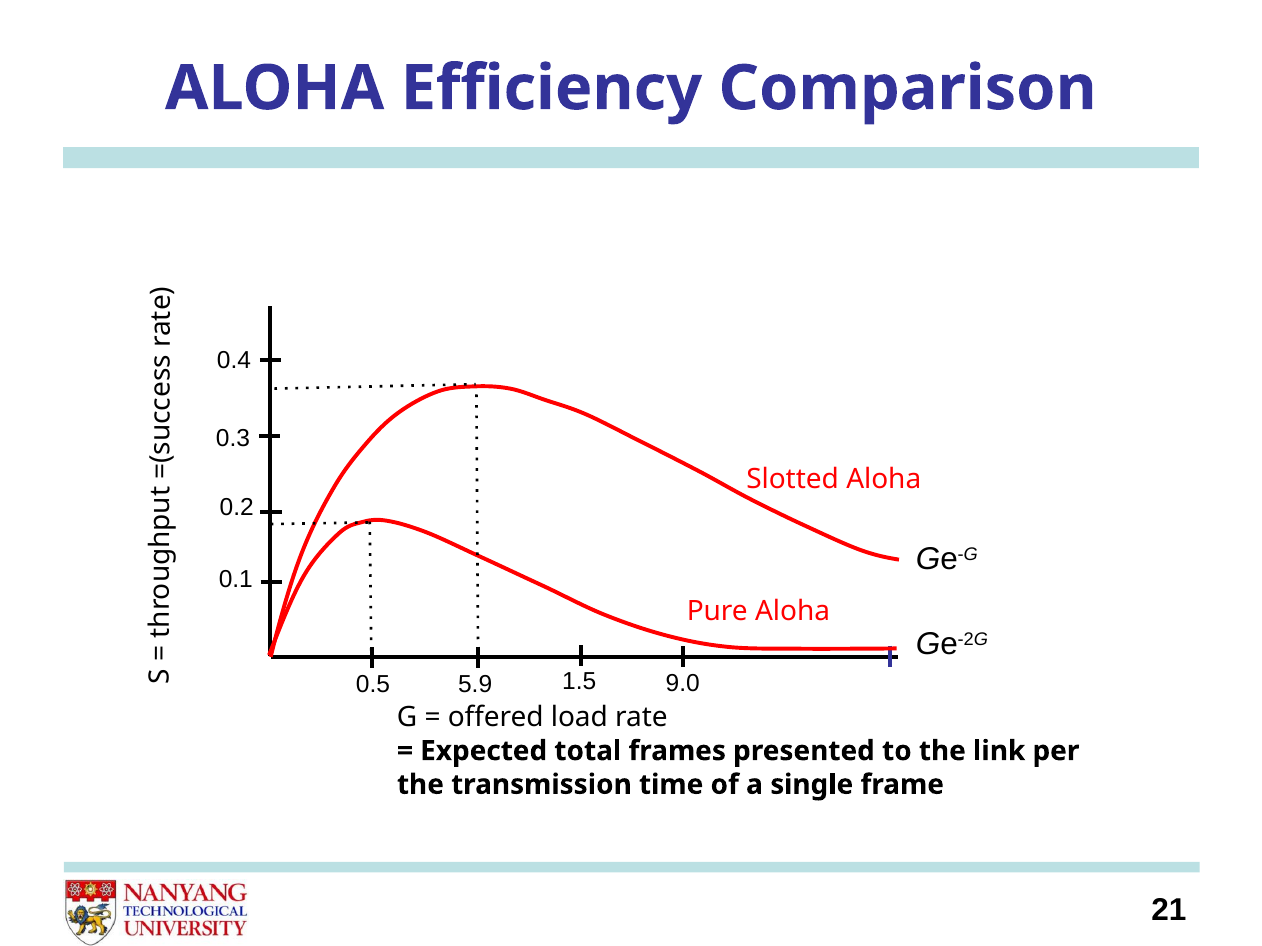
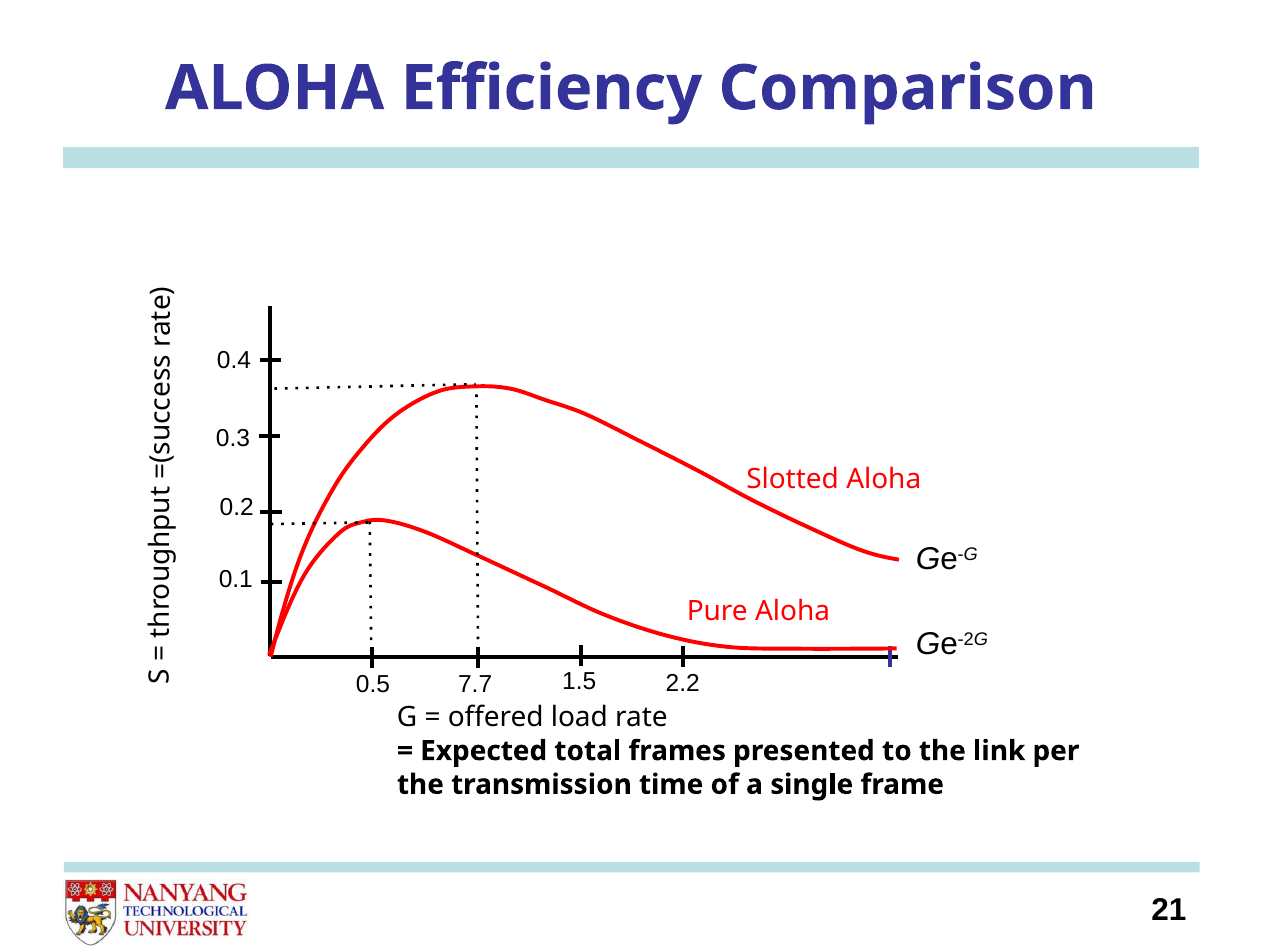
5.9: 5.9 -> 7.7
9.0: 9.0 -> 2.2
